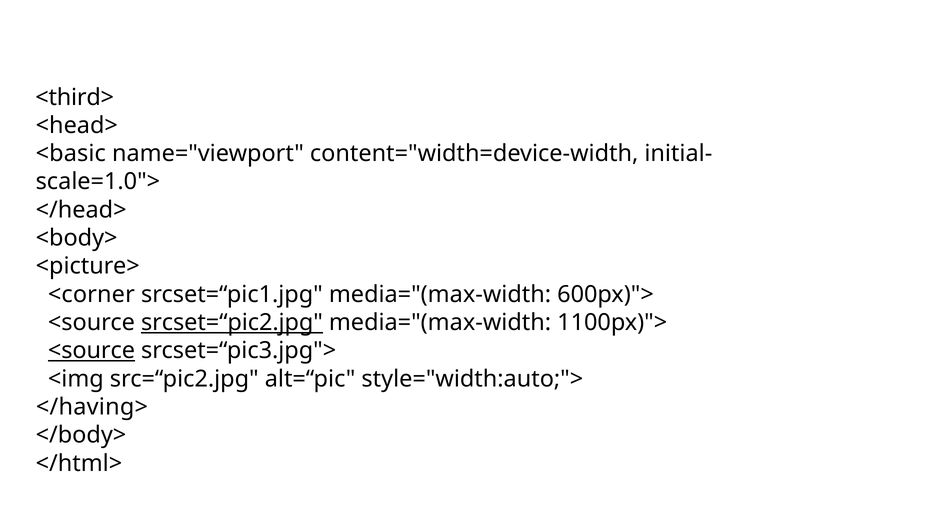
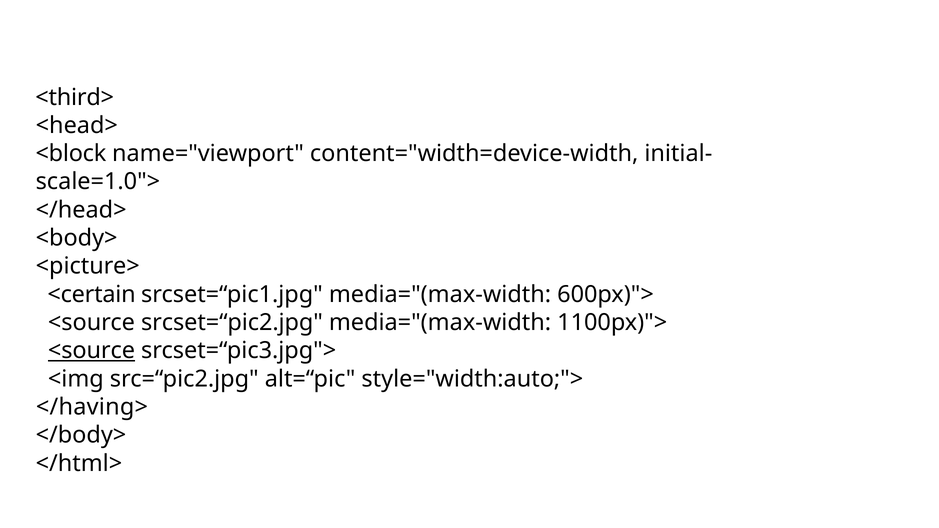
<basic: <basic -> <block
<corner: <corner -> <certain
srcset=“pic2.jpg underline: present -> none
